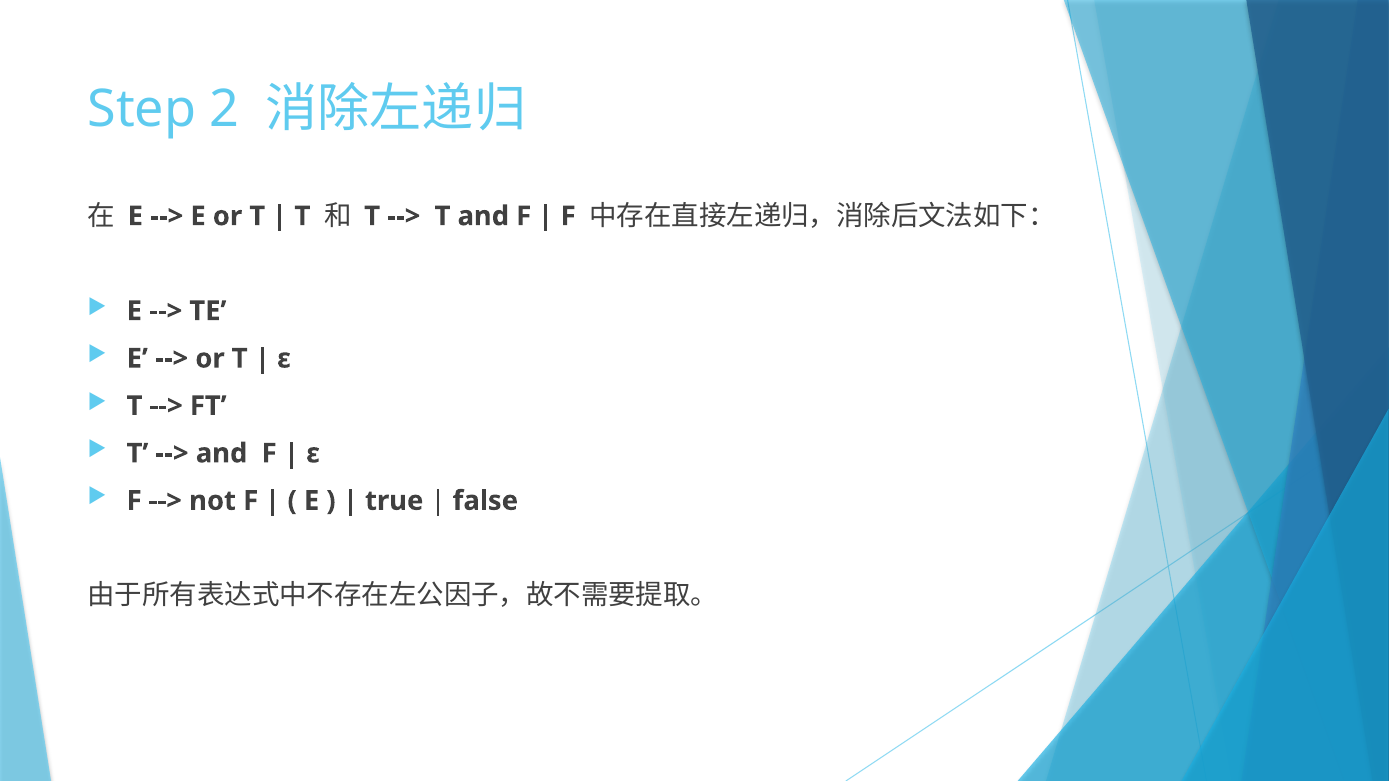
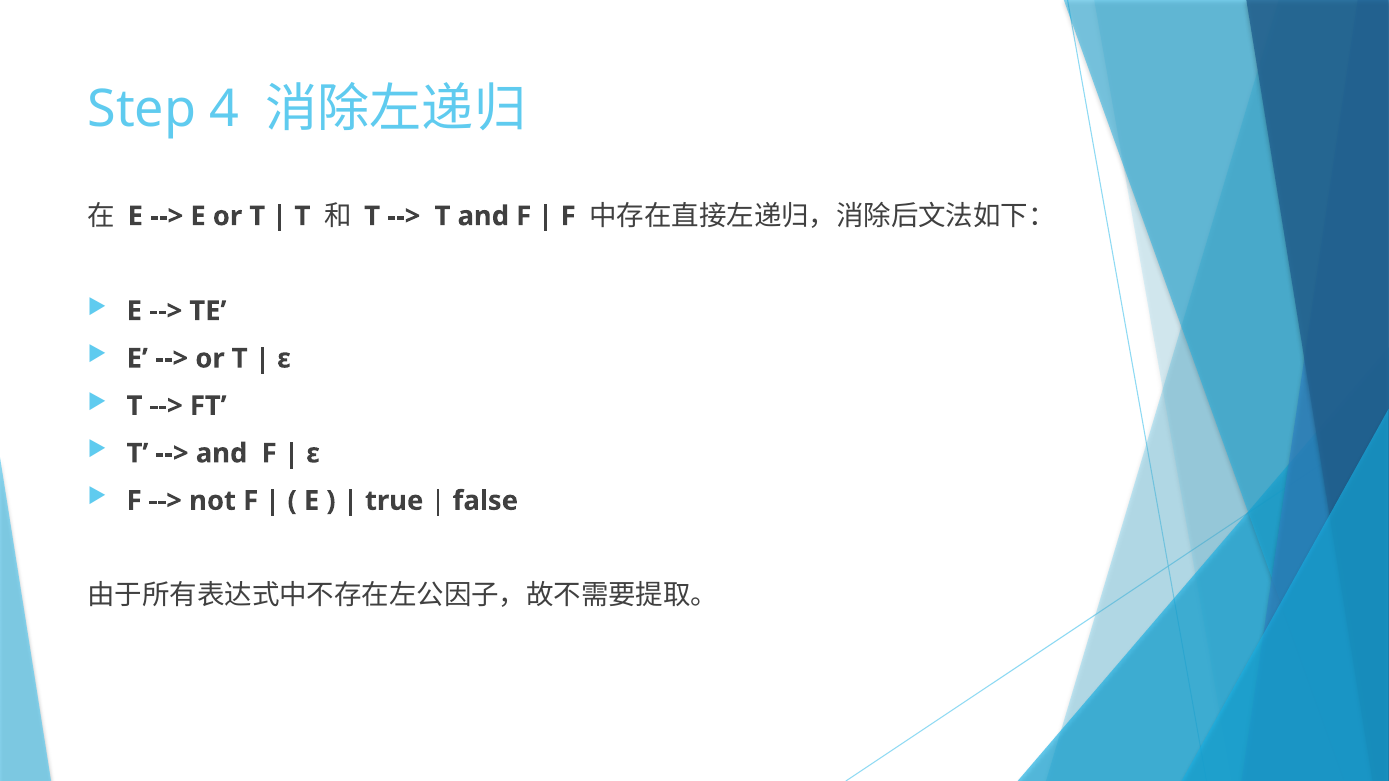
2: 2 -> 4
